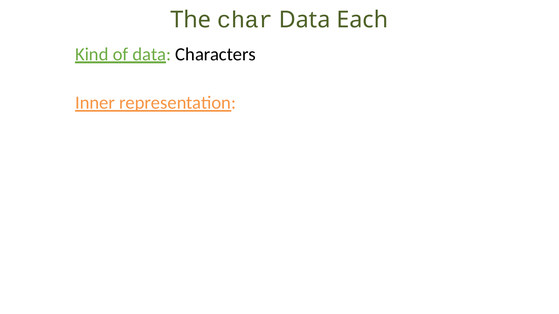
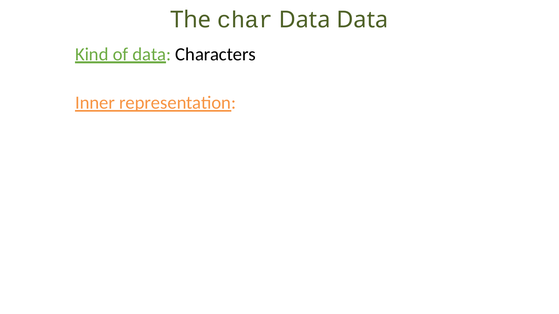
Data Each: Each -> Data
